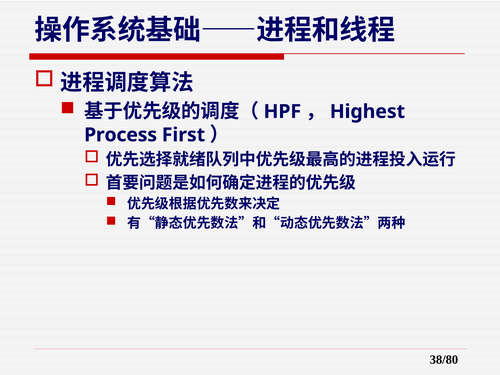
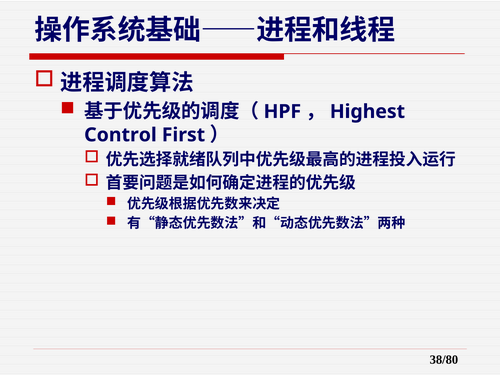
Process: Process -> Control
